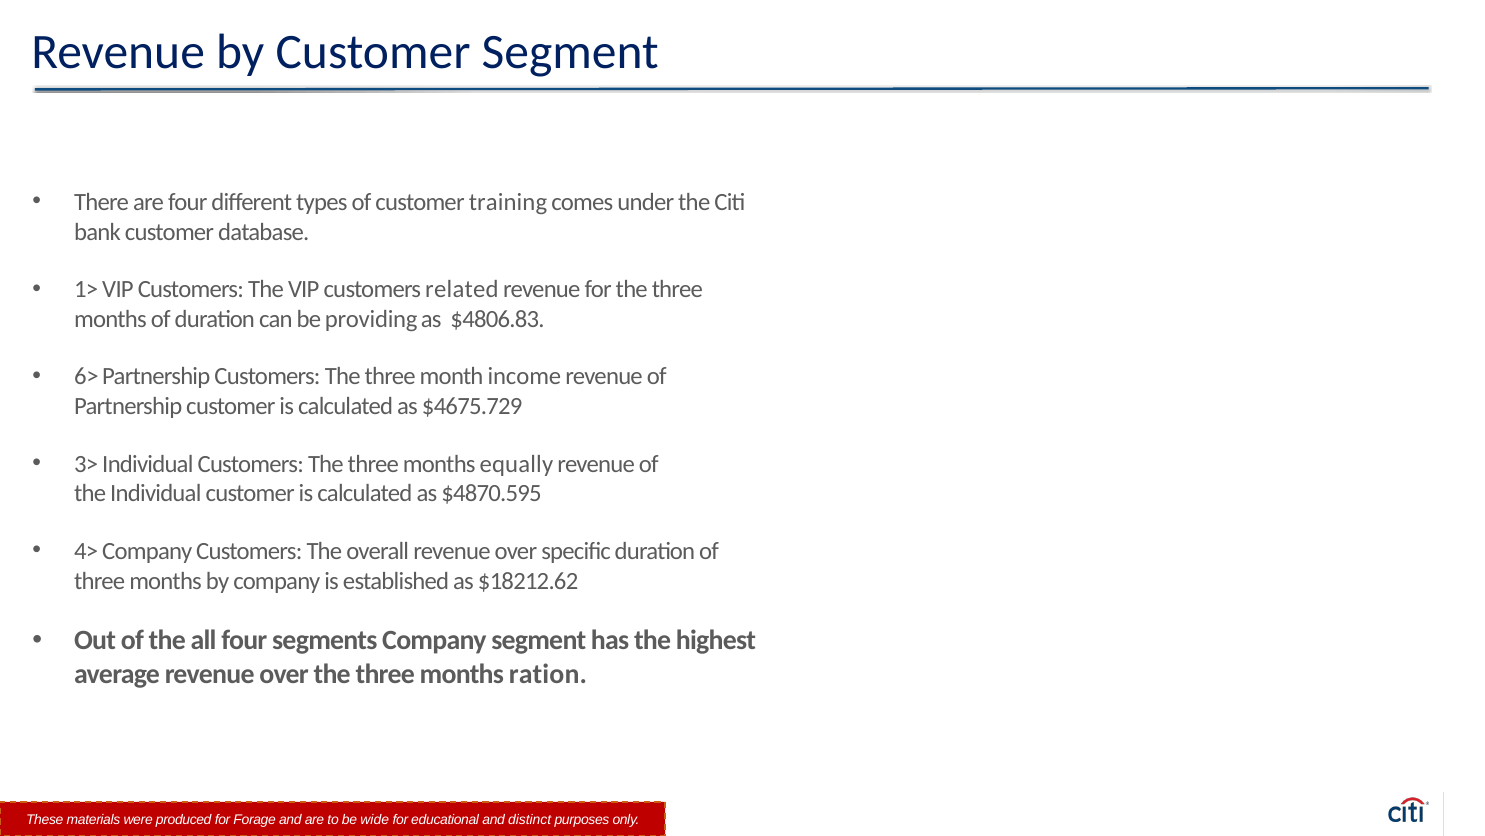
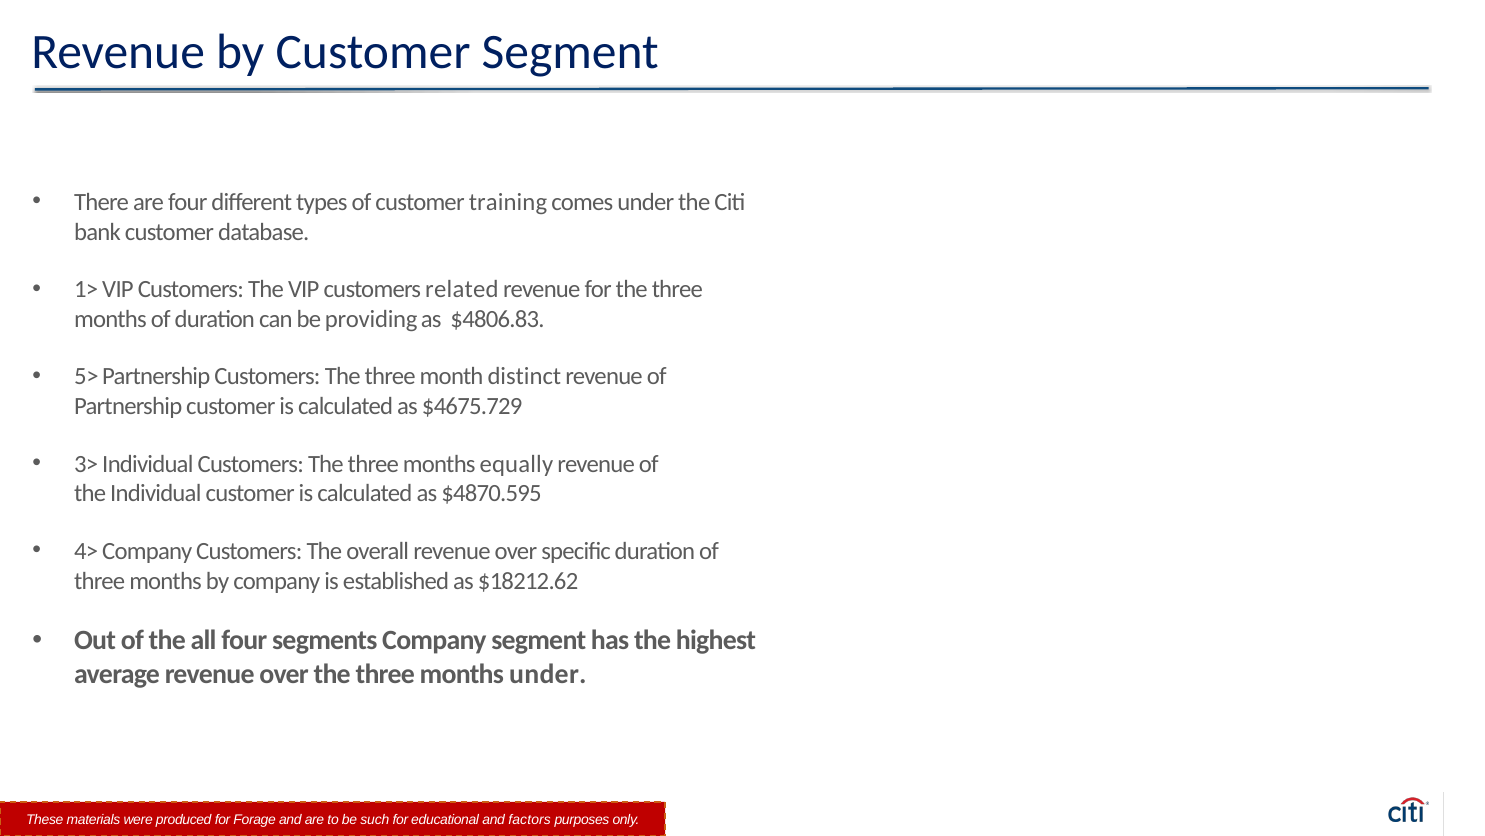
6>: 6> -> 5>
income: income -> distinct
months ration: ration -> under
wide: wide -> such
distinct: distinct -> factors
